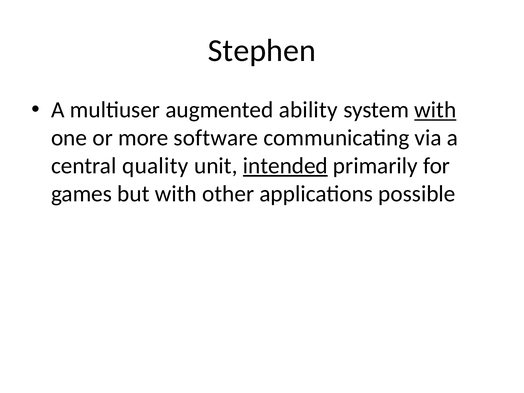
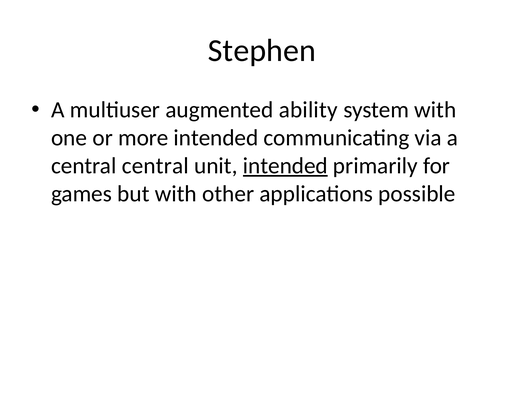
with at (435, 110) underline: present -> none
more software: software -> intended
central quality: quality -> central
